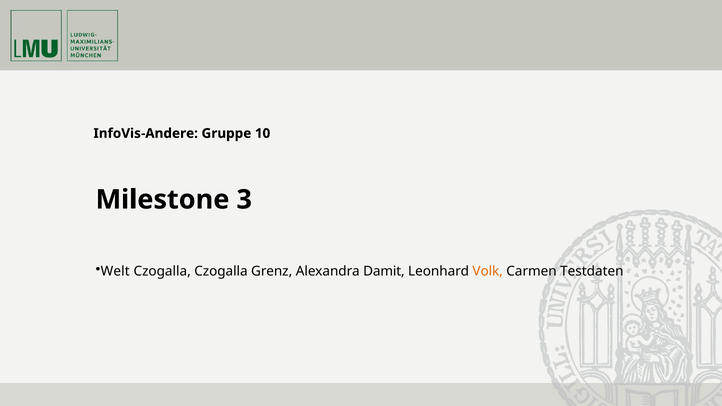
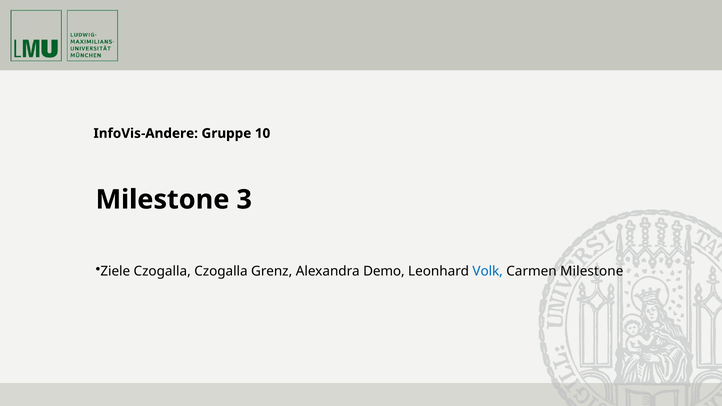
Welt: Welt -> Ziele
Damit: Damit -> Demo
Volk colour: orange -> blue
Carmen Testdaten: Testdaten -> Milestone
